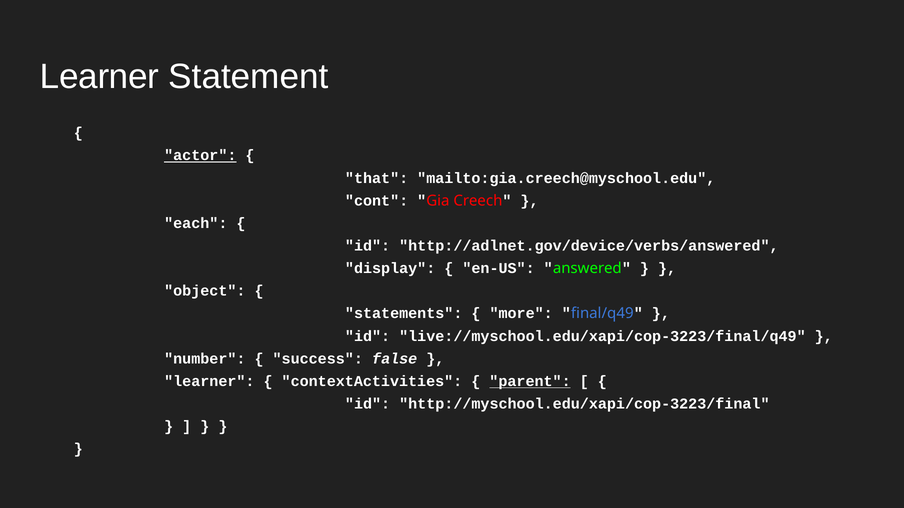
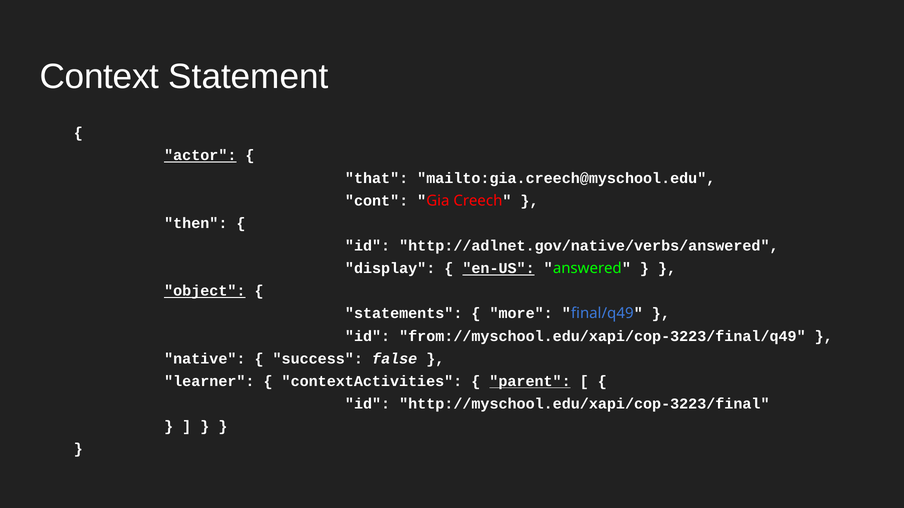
Learner at (99, 77): Learner -> Context
each: each -> then
http://adlnet.gov/device/verbs/answered: http://adlnet.gov/device/verbs/answered -> http://adlnet.gov/native/verbs/answered
en-US underline: none -> present
object underline: none -> present
live://myschool.edu/xapi/cop-3223/final/q49: live://myschool.edu/xapi/cop-3223/final/q49 -> from://myschool.edu/xapi/cop-3223/final/q49
number: number -> native
